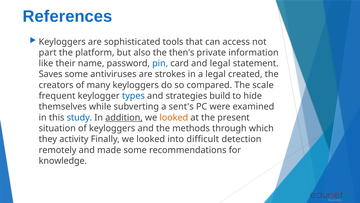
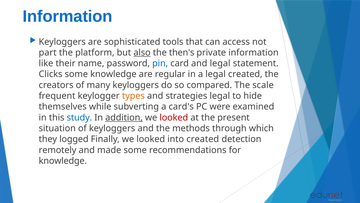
References at (68, 16): References -> Information
also underline: none -> present
Saves: Saves -> Clicks
some antiviruses: antiviruses -> knowledge
strokes: strokes -> regular
types colour: blue -> orange
strategies build: build -> legal
sent's: sent's -> card's
looked at (174, 117) colour: orange -> red
activity: activity -> logged
into difficult: difficult -> created
